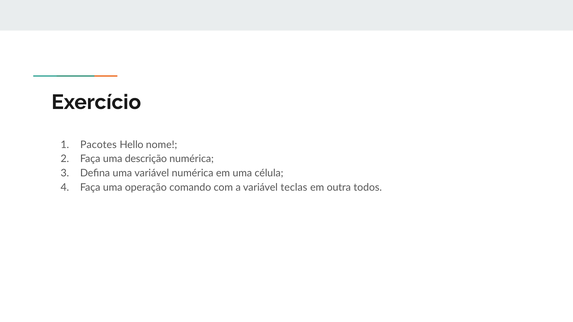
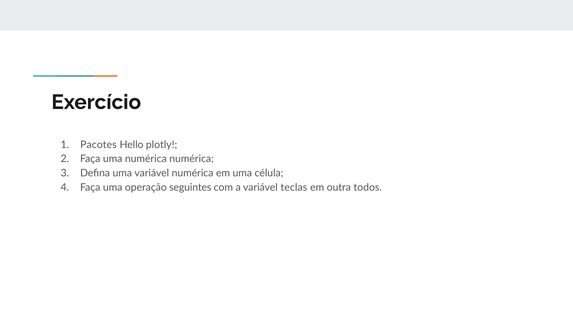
nome: nome -> plotly
uma descrição: descrição -> numérica
comando: comando -> seguintes
